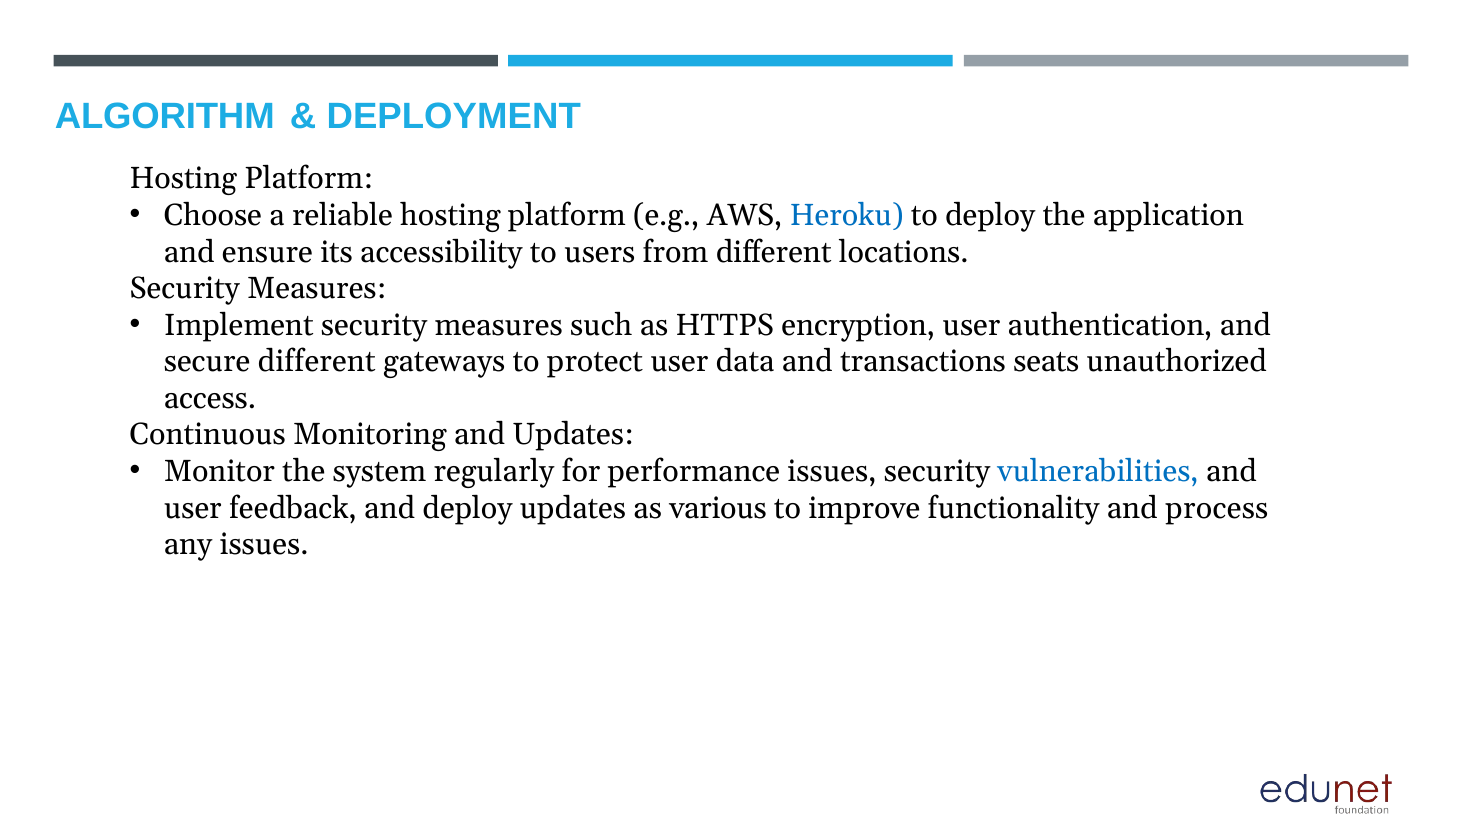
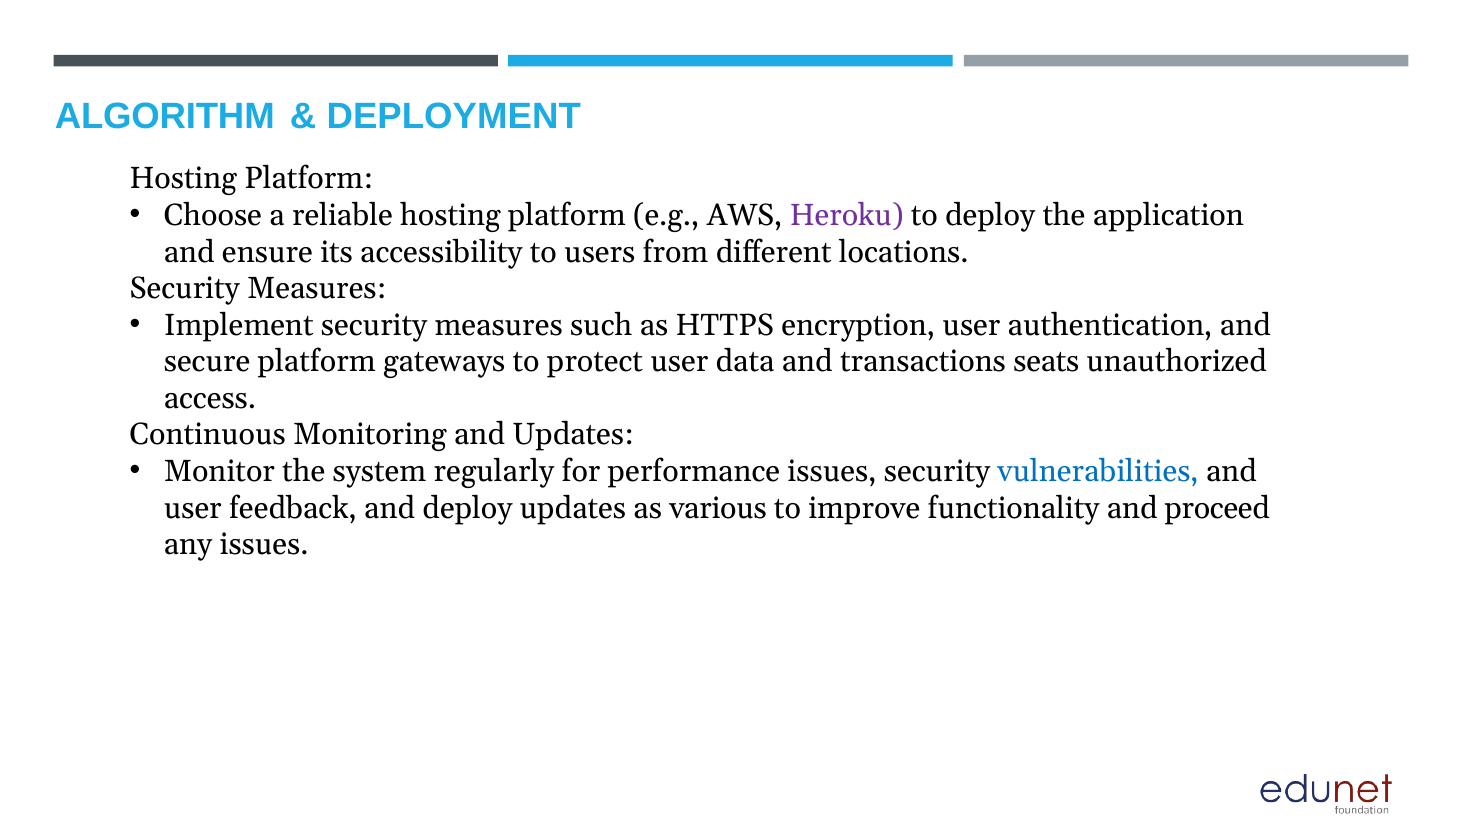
Heroku colour: blue -> purple
secure different: different -> platform
process: process -> proceed
